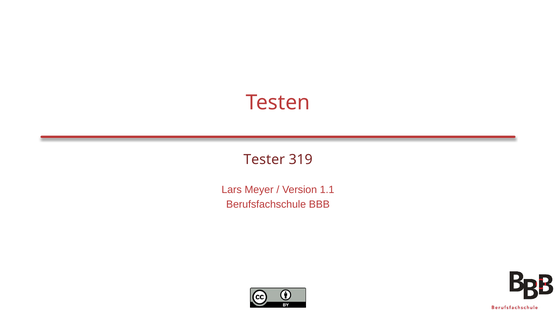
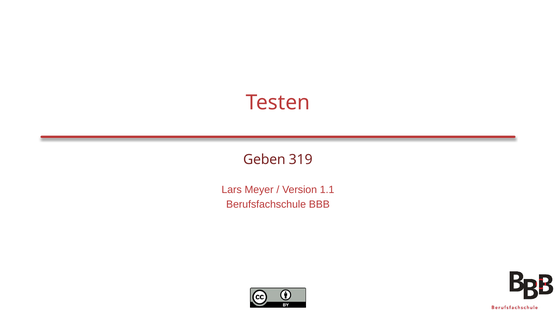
Tester: Tester -> Geben
